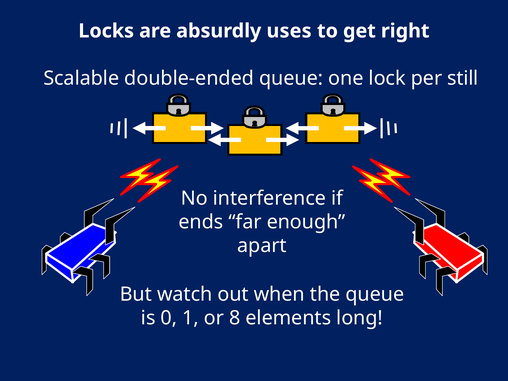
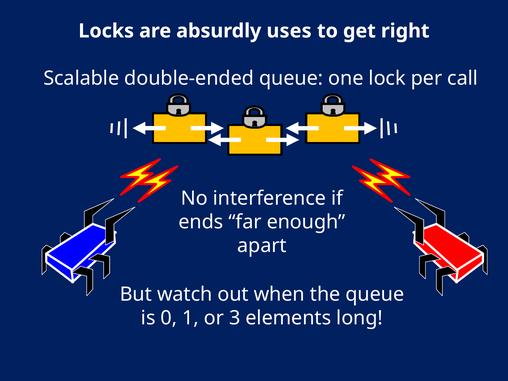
still: still -> call
8: 8 -> 3
